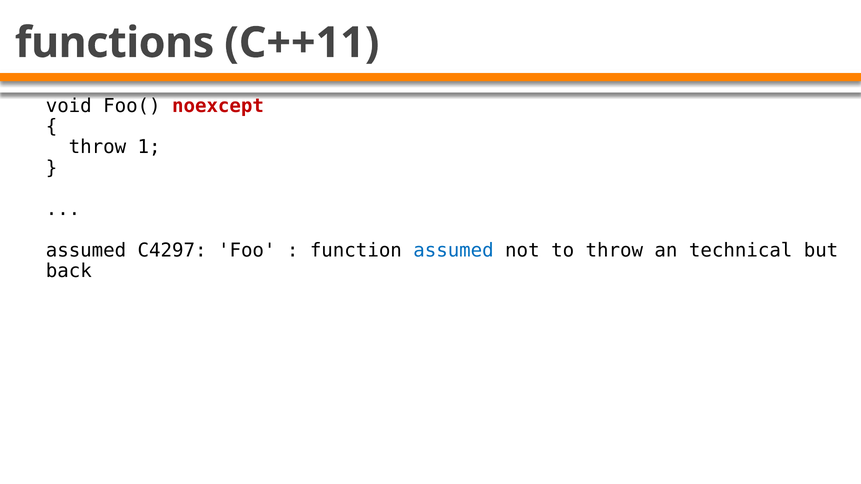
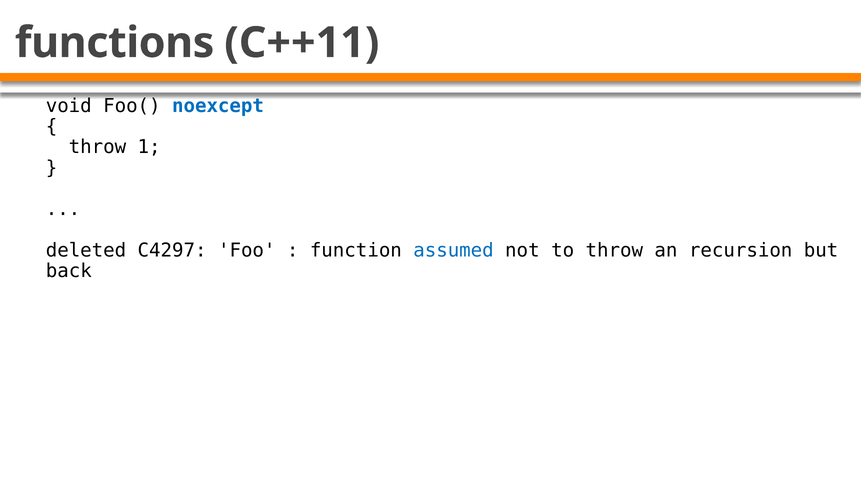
noexcept colour: red -> blue
assumed at (86, 250): assumed -> deleted
technical: technical -> recursion
